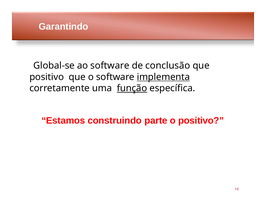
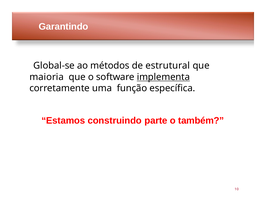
ao software: software -> métodos
conclusão: conclusão -> estrutural
positivo at (47, 77): positivo -> maioria
função underline: present -> none
o positivo: positivo -> também
